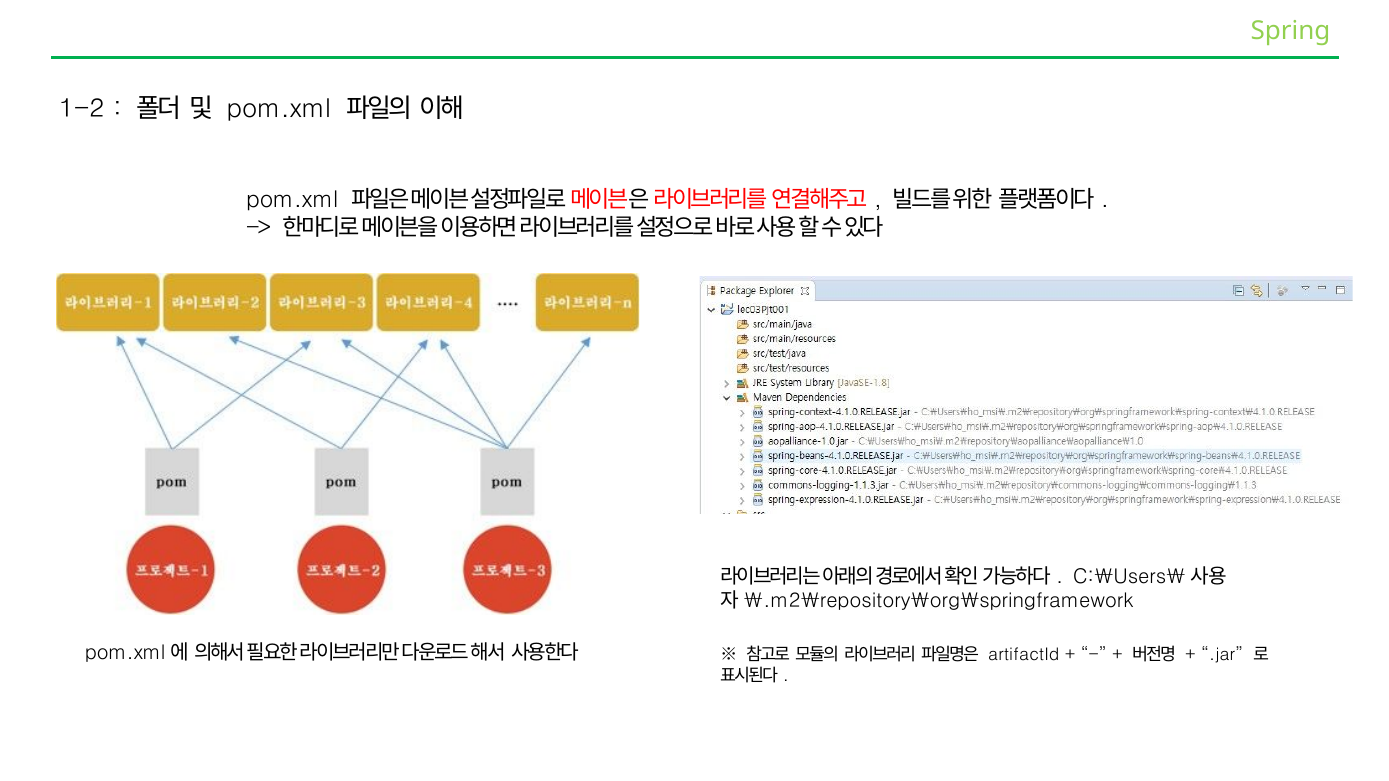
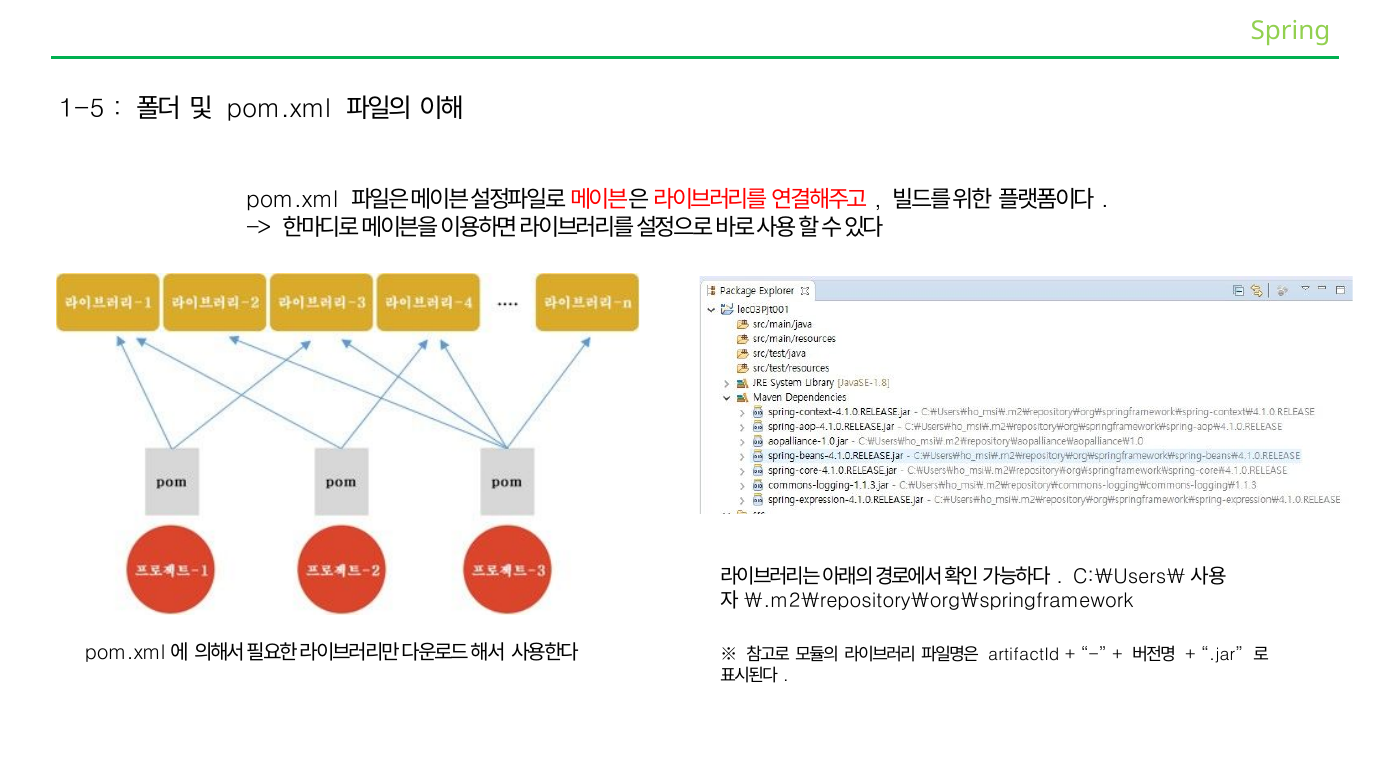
1-2: 1-2 -> 1-5
